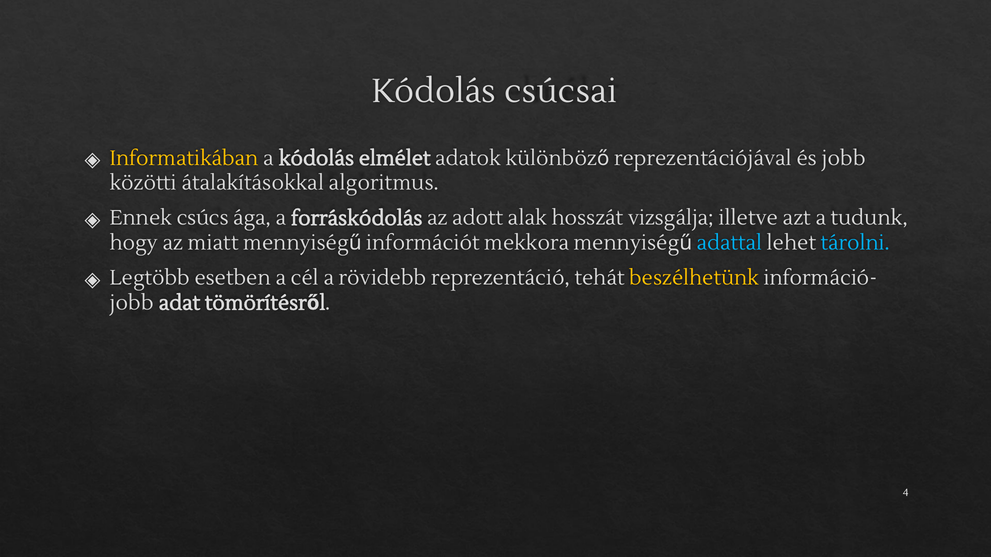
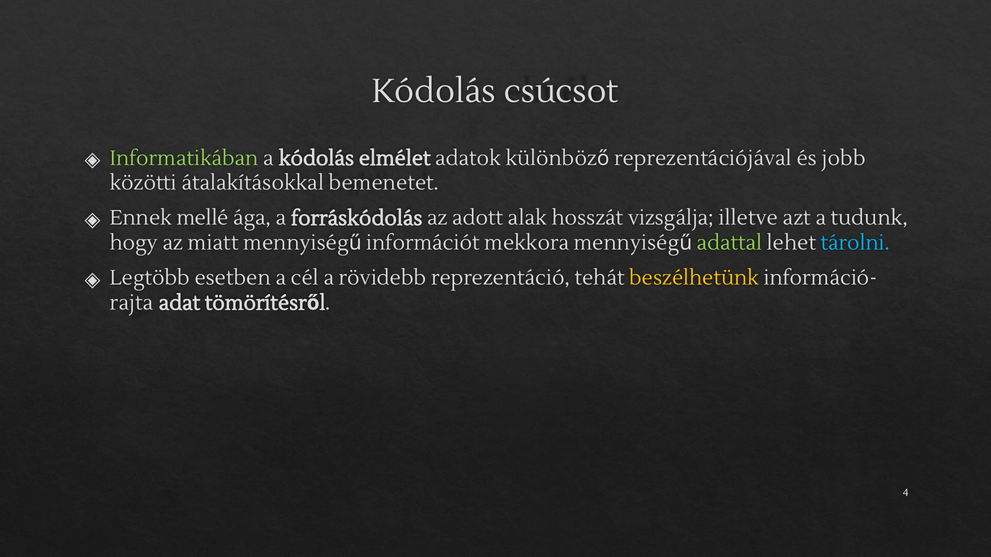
csúcsai: csúcsai -> csúcsot
Informatikában colour: yellow -> light green
algoritmus: algoritmus -> bemenetet
csúcs: csúcs -> mellé
adattal colour: light blue -> light green
jobb at (132, 303): jobb -> rajta
